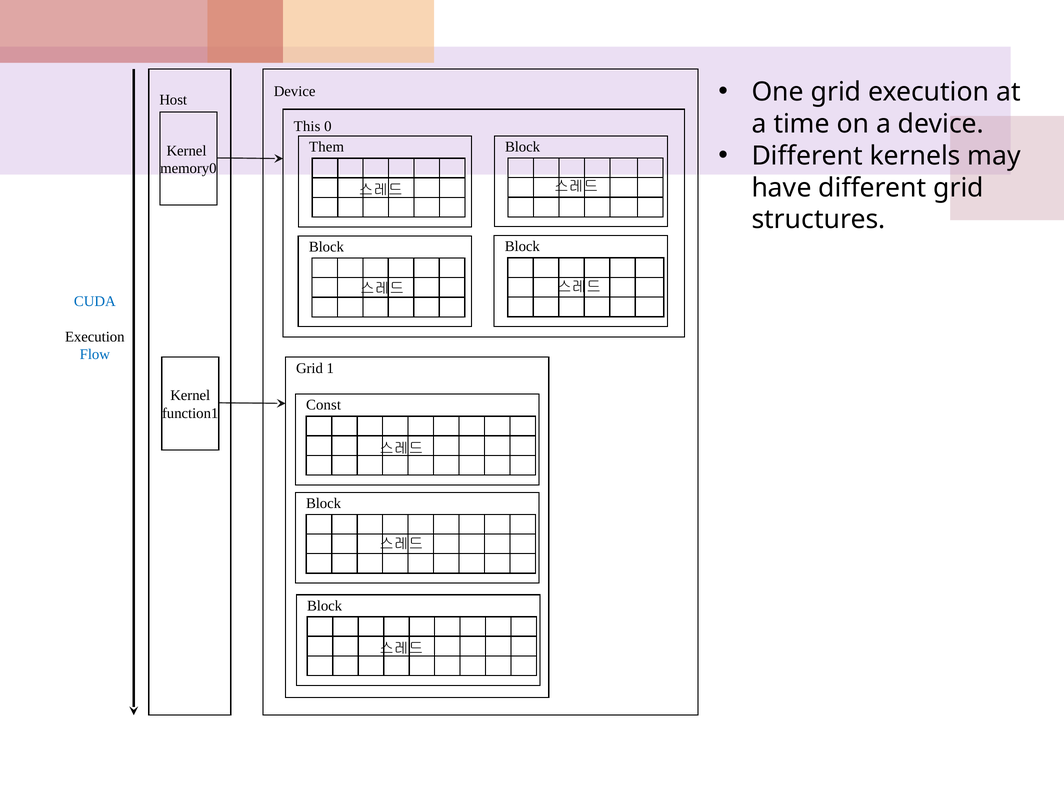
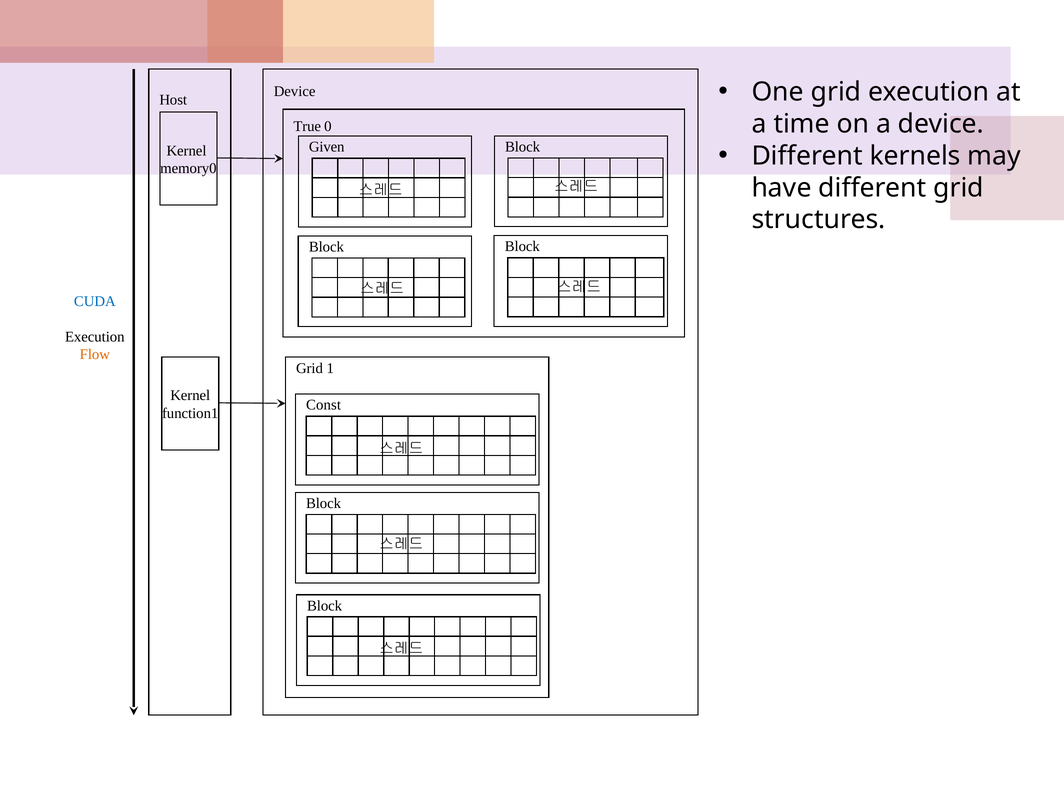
This: This -> True
Them: Them -> Given
Flow colour: blue -> orange
